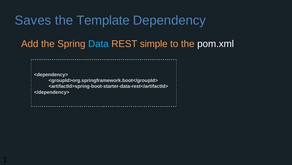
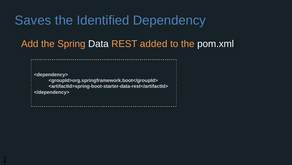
Template: Template -> Identified
Data colour: light blue -> white
simple: simple -> added
